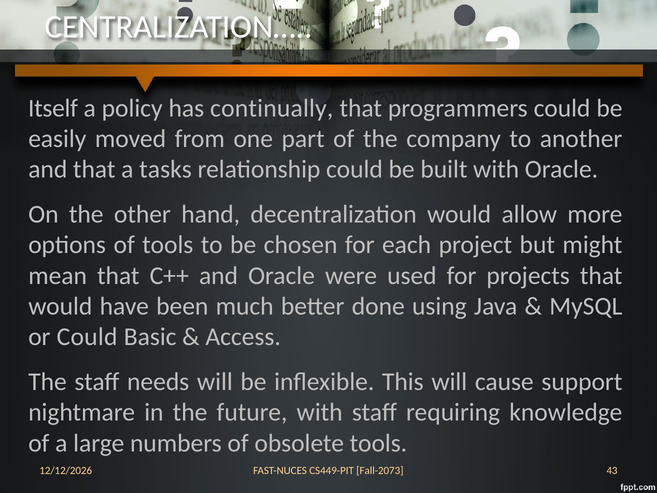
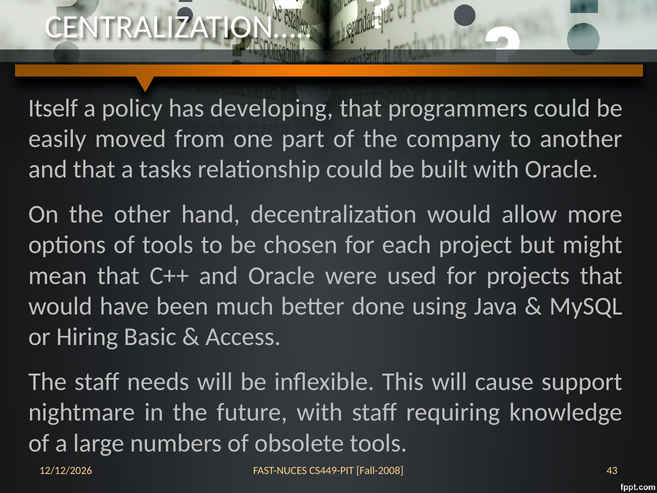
continually: continually -> developing
or Could: Could -> Hiring
Fall-2073: Fall-2073 -> Fall-2008
